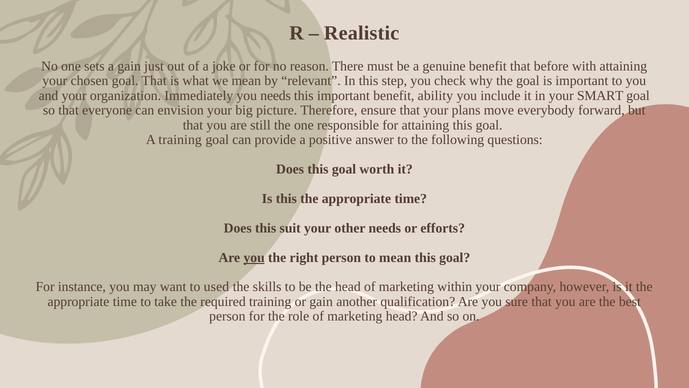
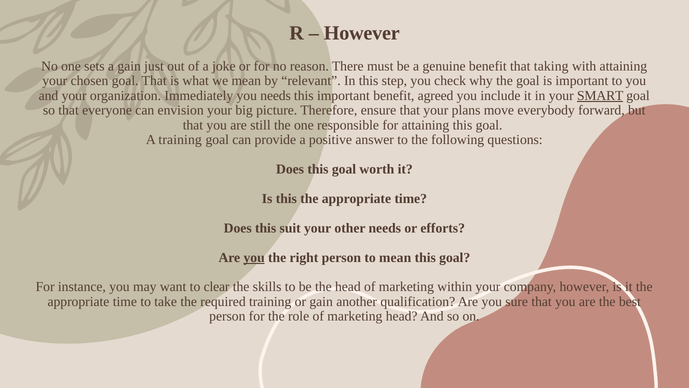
Realistic at (362, 33): Realistic -> However
before: before -> taking
ability: ability -> agreed
SMART underline: none -> present
used: used -> clear
